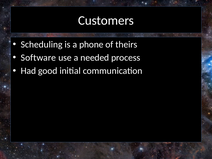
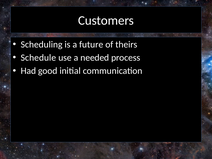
phone: phone -> future
Software: Software -> Schedule
